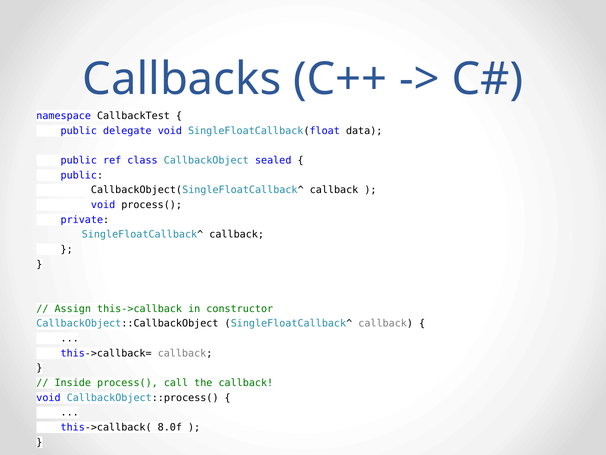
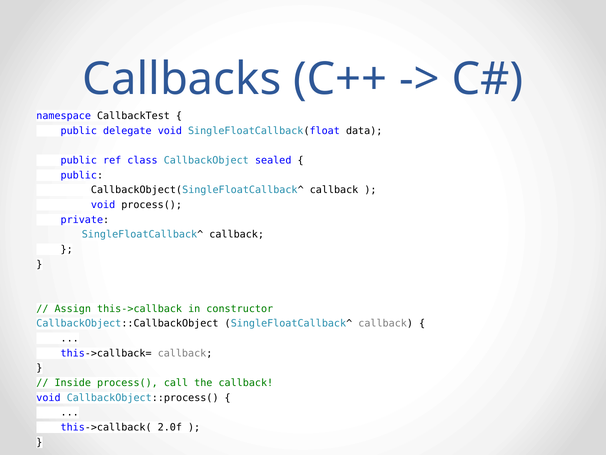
8.0f: 8.0f -> 2.0f
